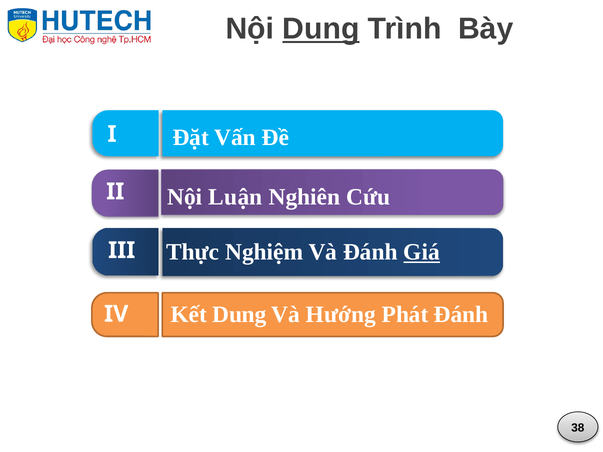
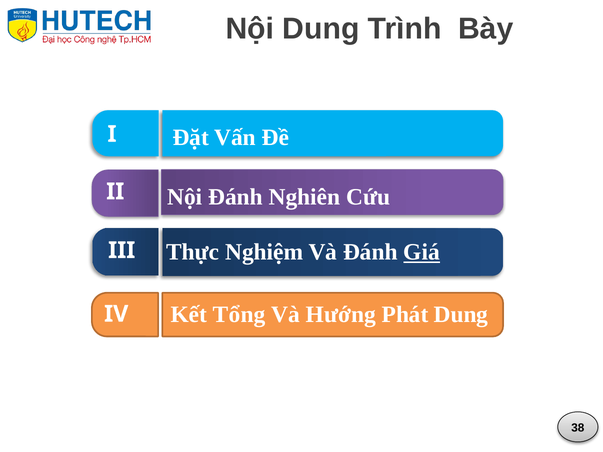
Dung at (321, 29) underline: present -> none
Nội Luận: Luận -> Đánh
Kết Dung: Dung -> Tổng
Phát Đánh: Đánh -> Dung
